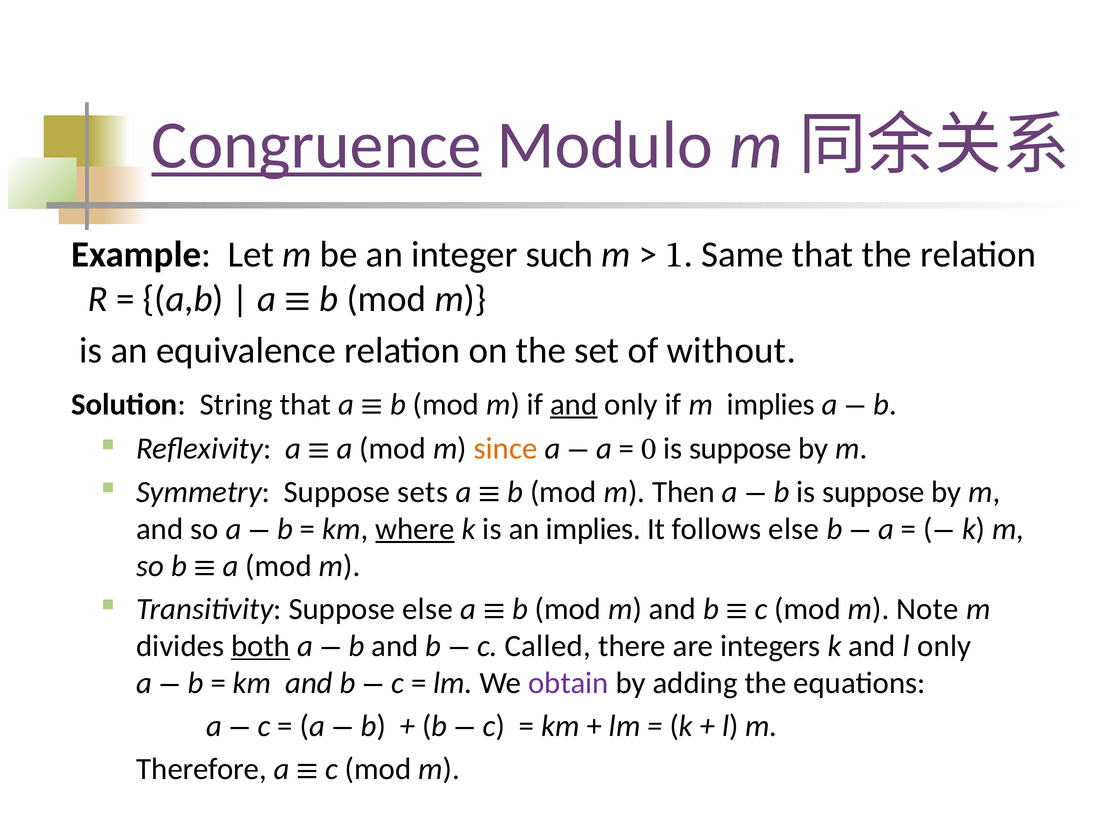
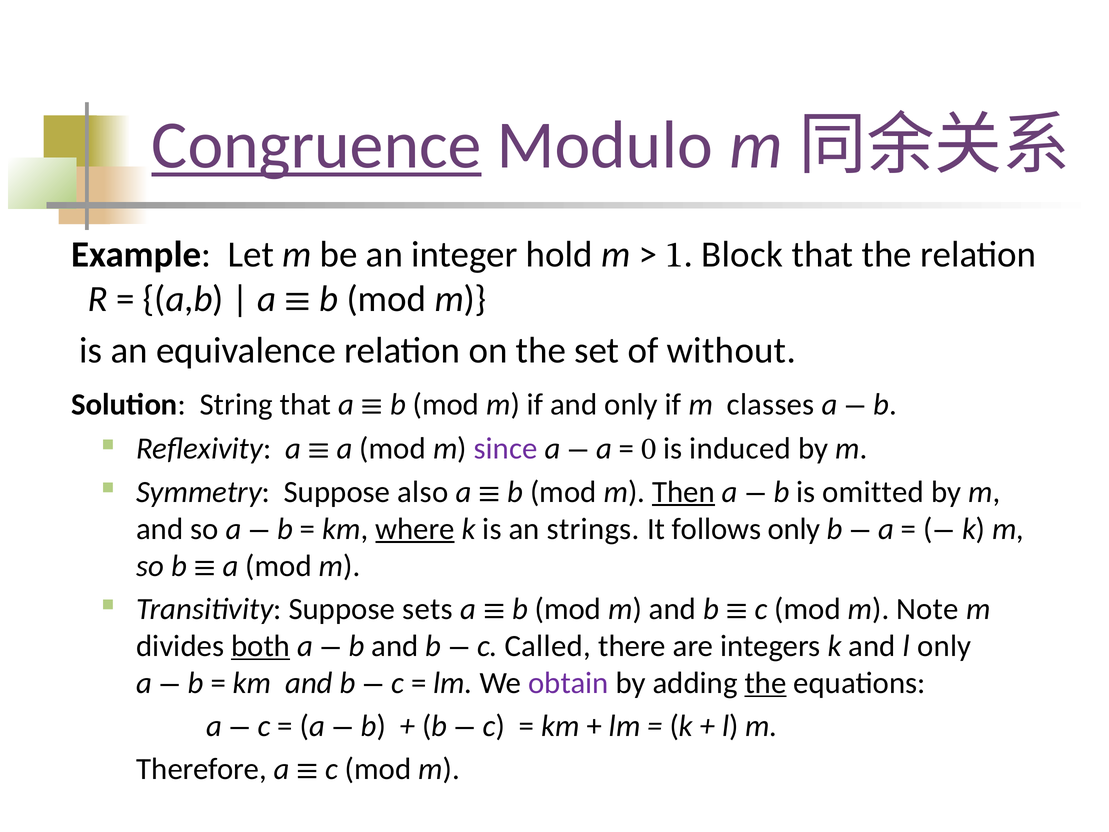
such: such -> hold
Same: Same -> Block
and at (574, 404) underline: present -> none
m implies: implies -> classes
since colour: orange -> purple
suppose at (740, 449): suppose -> induced
Then underline: none -> present
b is suppose: suppose -> omitted
sets: sets -> also
an implies: implies -> strings
else at (794, 529): else -> only
Suppose else: else -> sets
the at (766, 683) underline: none -> present
